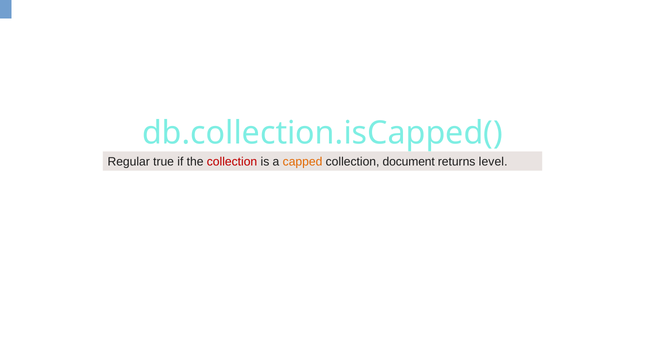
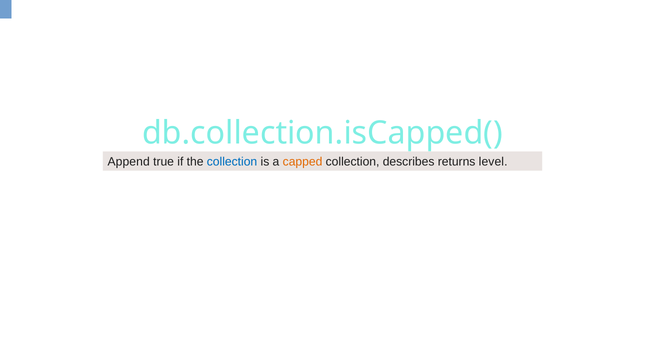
Regular: Regular -> Append
collection at (232, 162) colour: red -> blue
document: document -> describes
